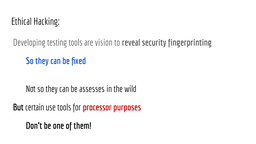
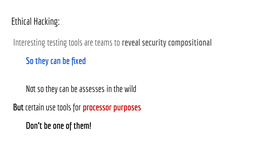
Developing: Developing -> Interesting
vision: vision -> teams
fingerprinting: fingerprinting -> compositional
